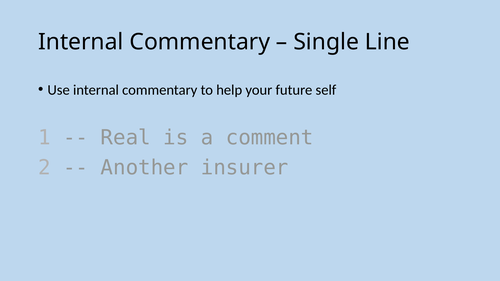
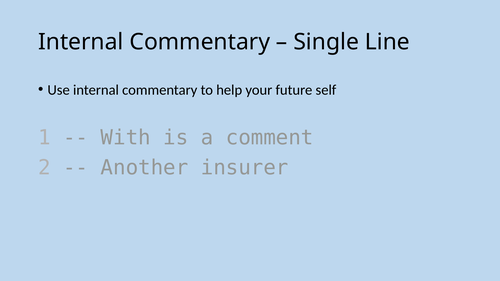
Real: Real -> With
